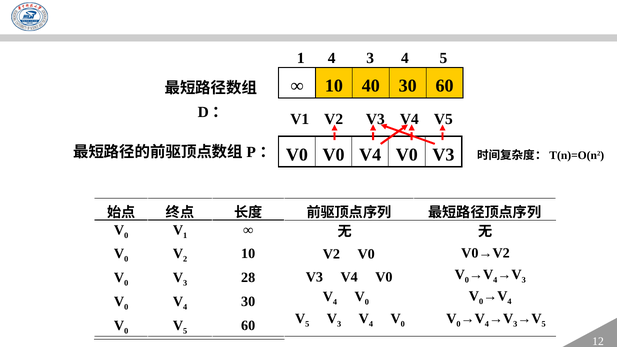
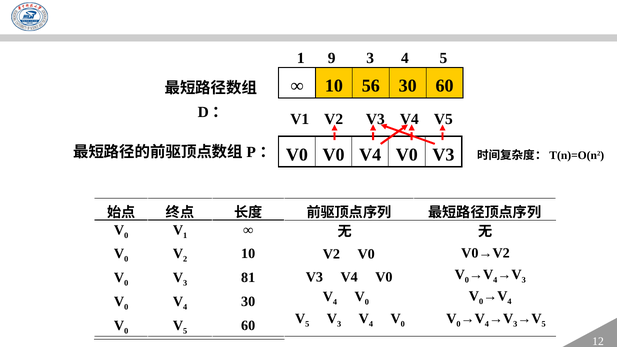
1 4: 4 -> 9
40: 40 -> 56
28: 28 -> 81
